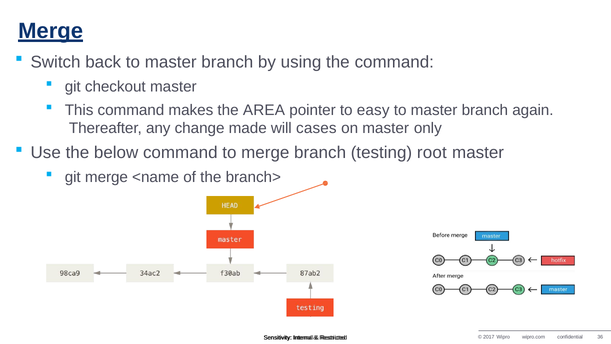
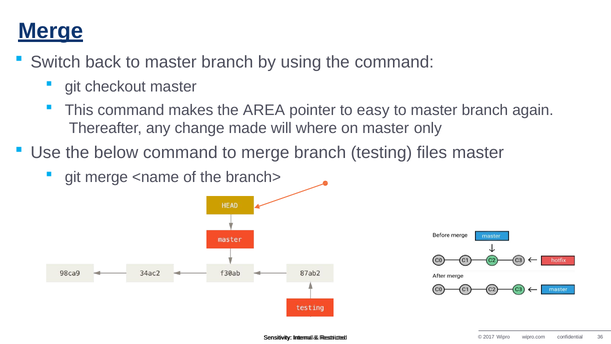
cases: cases -> where
root: root -> files
